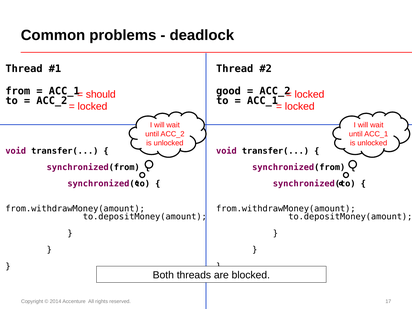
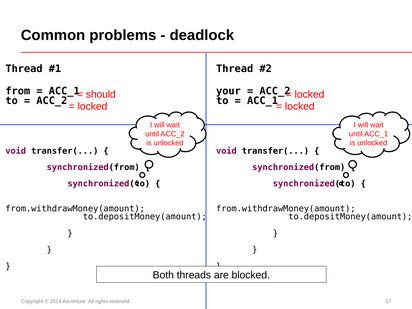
good: good -> your
